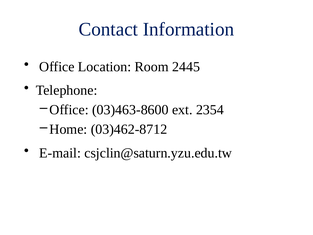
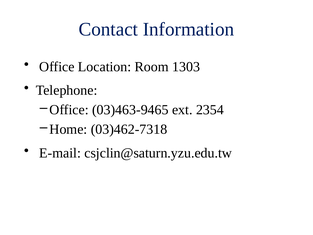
2445: 2445 -> 1303
03)463-8600: 03)463-8600 -> 03)463-9465
03)462-8712: 03)462-8712 -> 03)462-7318
